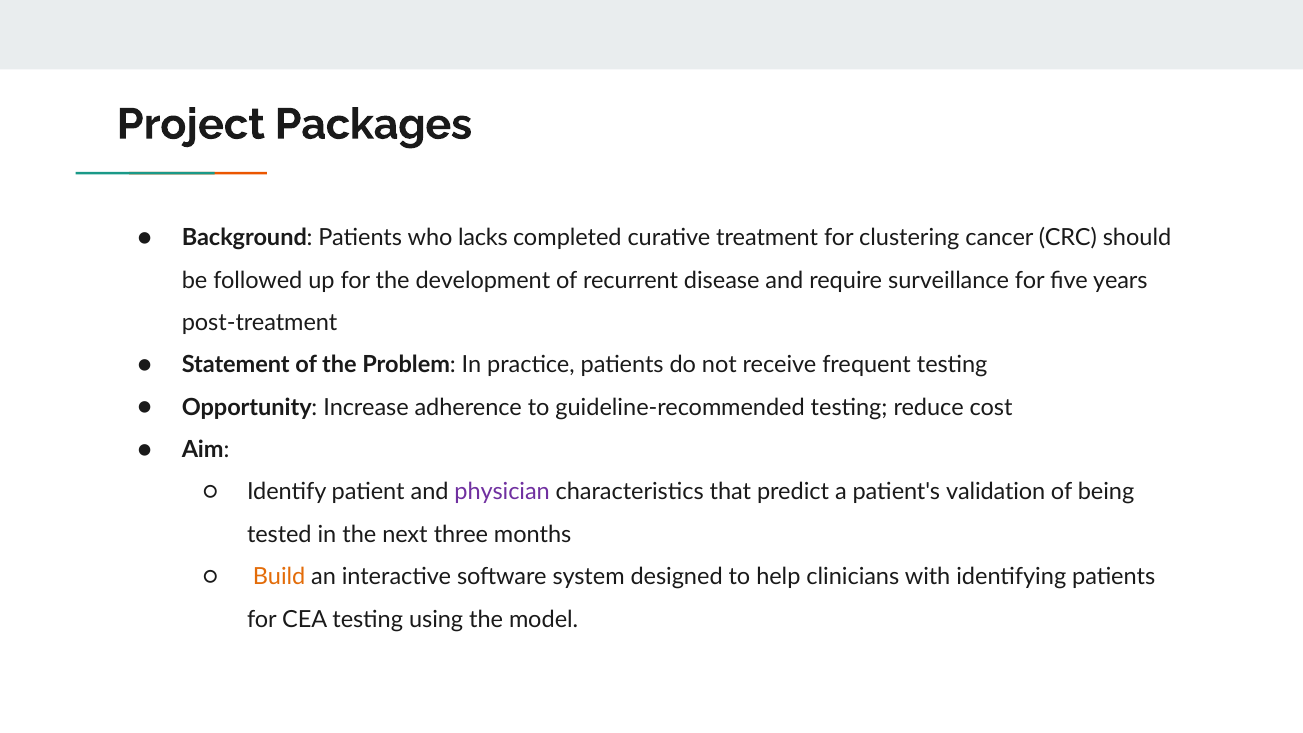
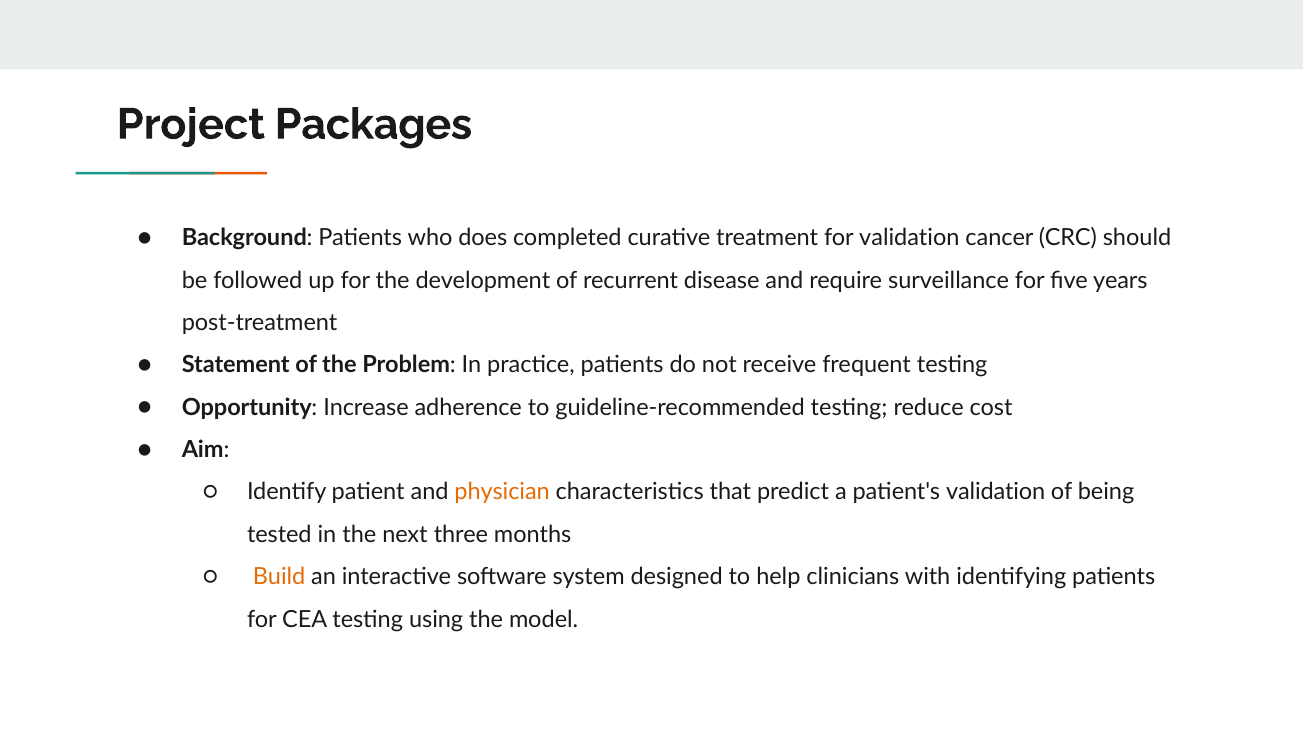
lacks: lacks -> does
for clustering: clustering -> validation
physician colour: purple -> orange
